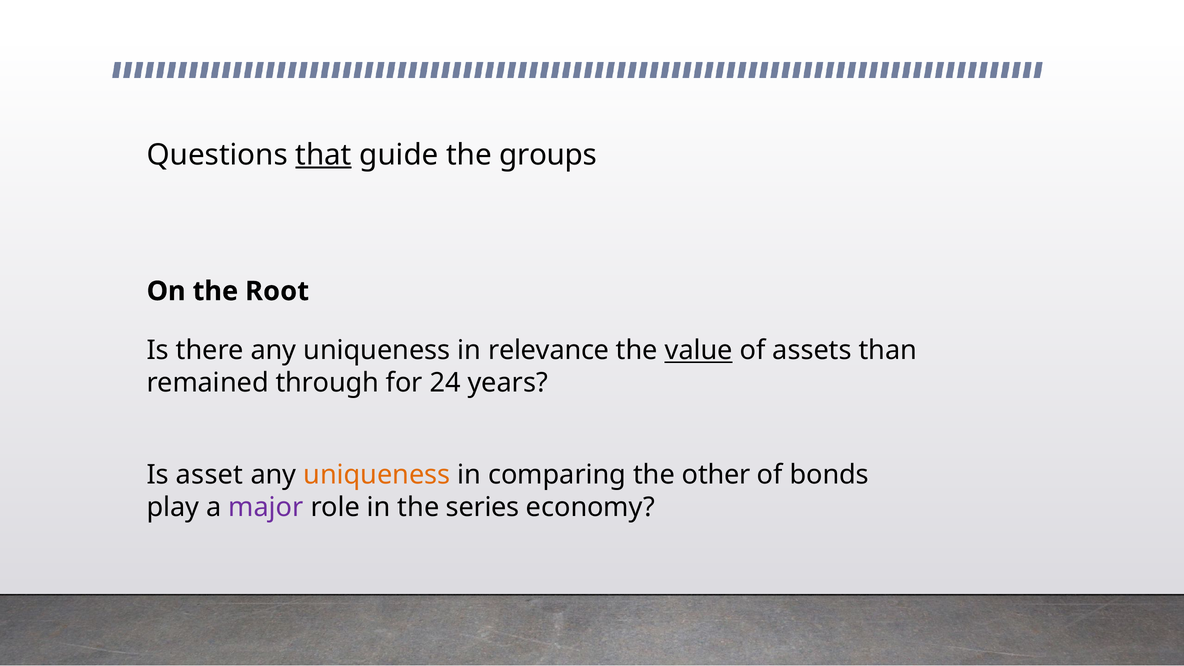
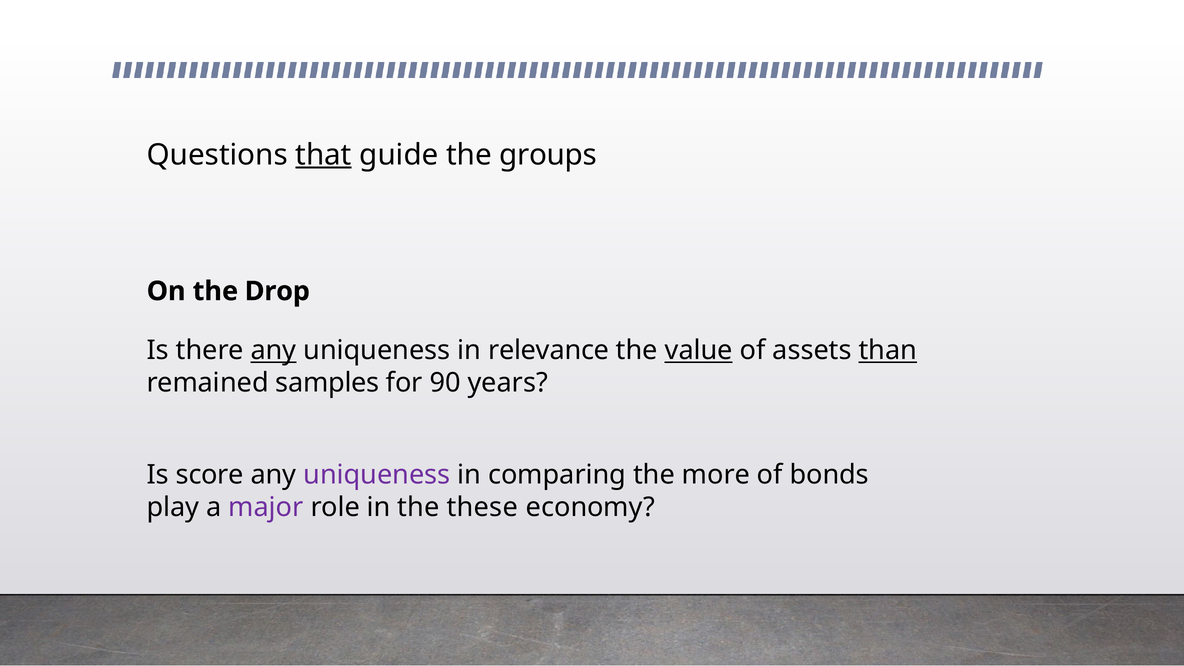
Root: Root -> Drop
any at (273, 350) underline: none -> present
than underline: none -> present
through: through -> samples
24: 24 -> 90
asset: asset -> score
uniqueness at (377, 475) colour: orange -> purple
other: other -> more
series: series -> these
